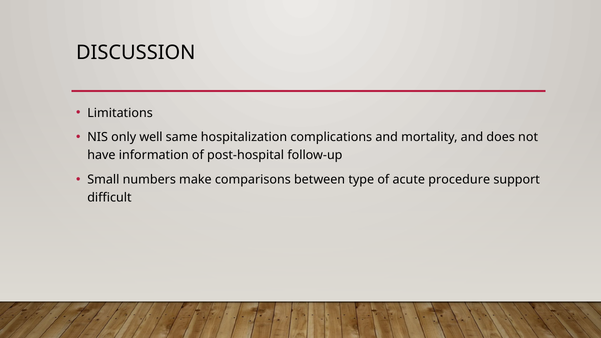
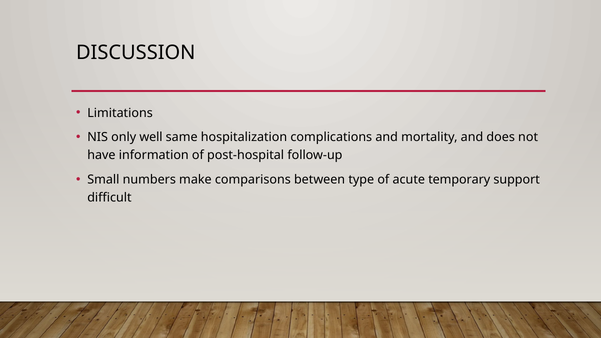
procedure: procedure -> temporary
